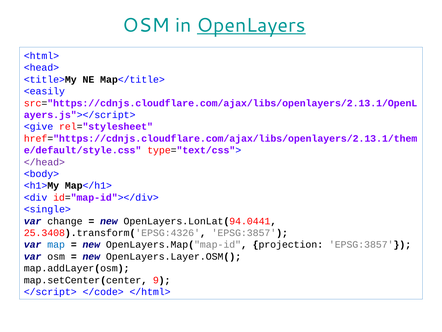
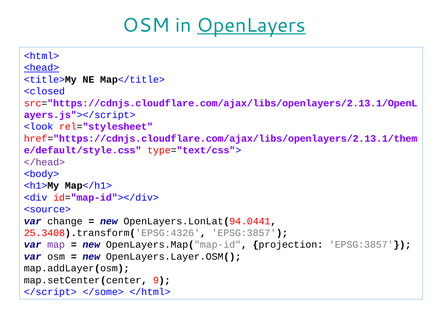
<head> underline: none -> present
<easily: <easily -> <closed
<give: <give -> <look
<single>: <single> -> <source>
map colour: blue -> purple
</code>: </code> -> </some>
